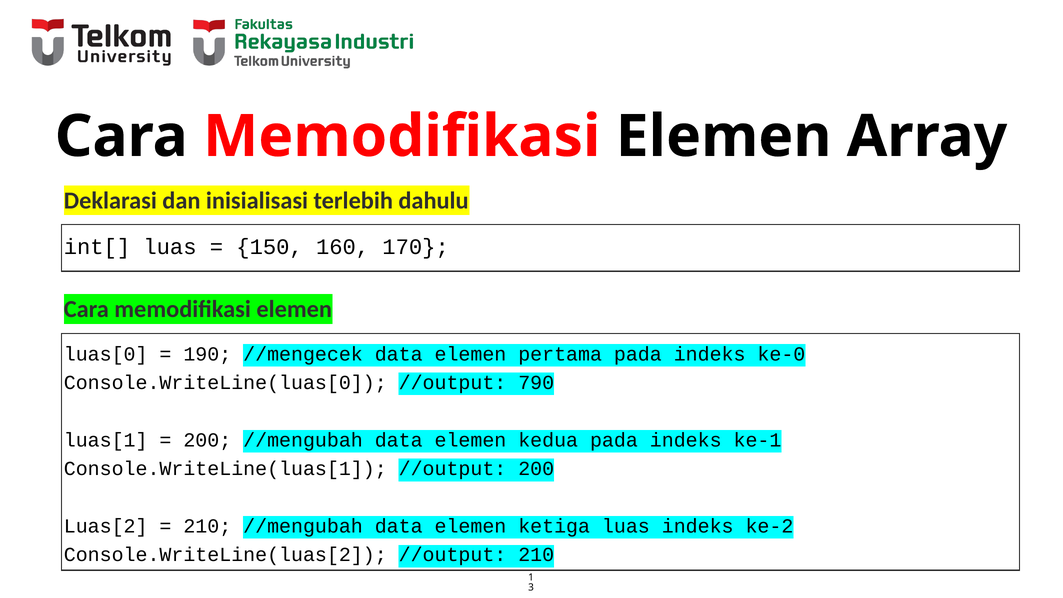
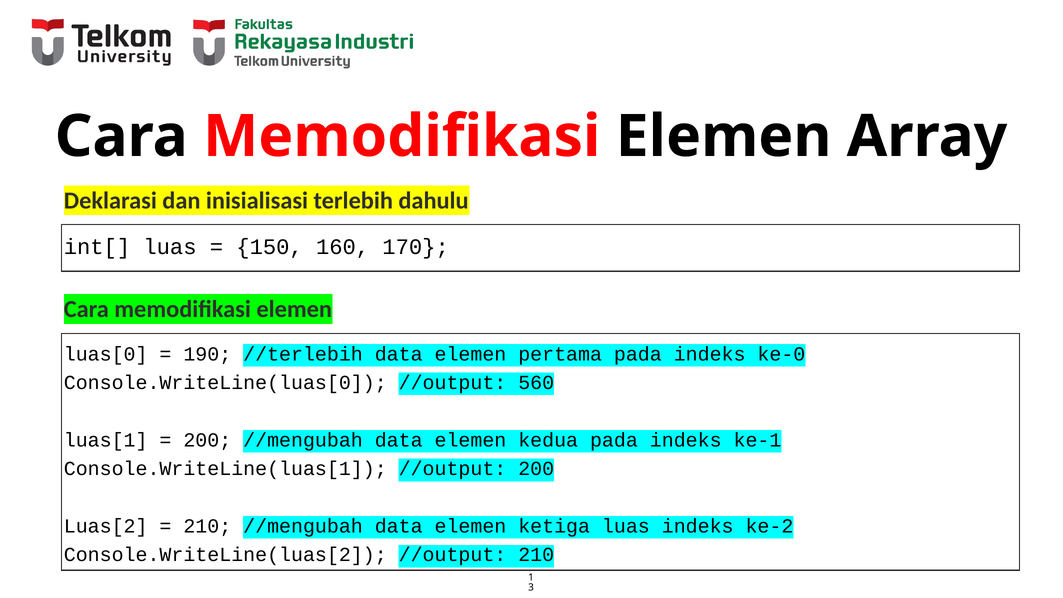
//mengecek: //mengecek -> //terlebih
790: 790 -> 560
